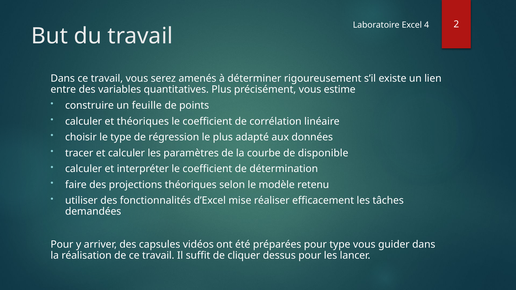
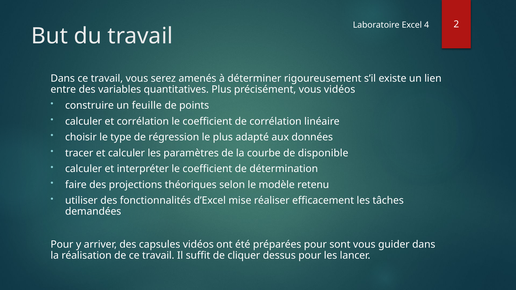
vous estime: estime -> vidéos
et théoriques: théoriques -> corrélation
pour type: type -> sont
